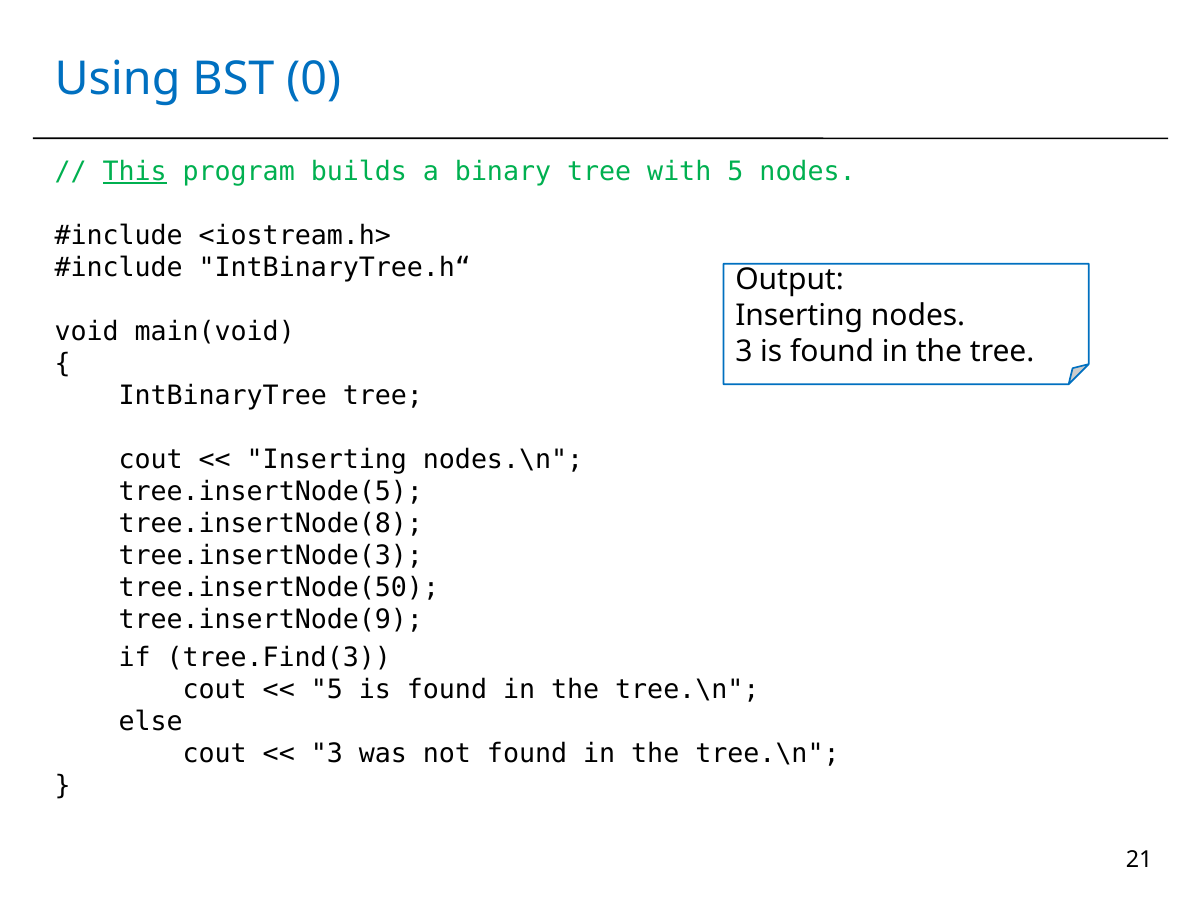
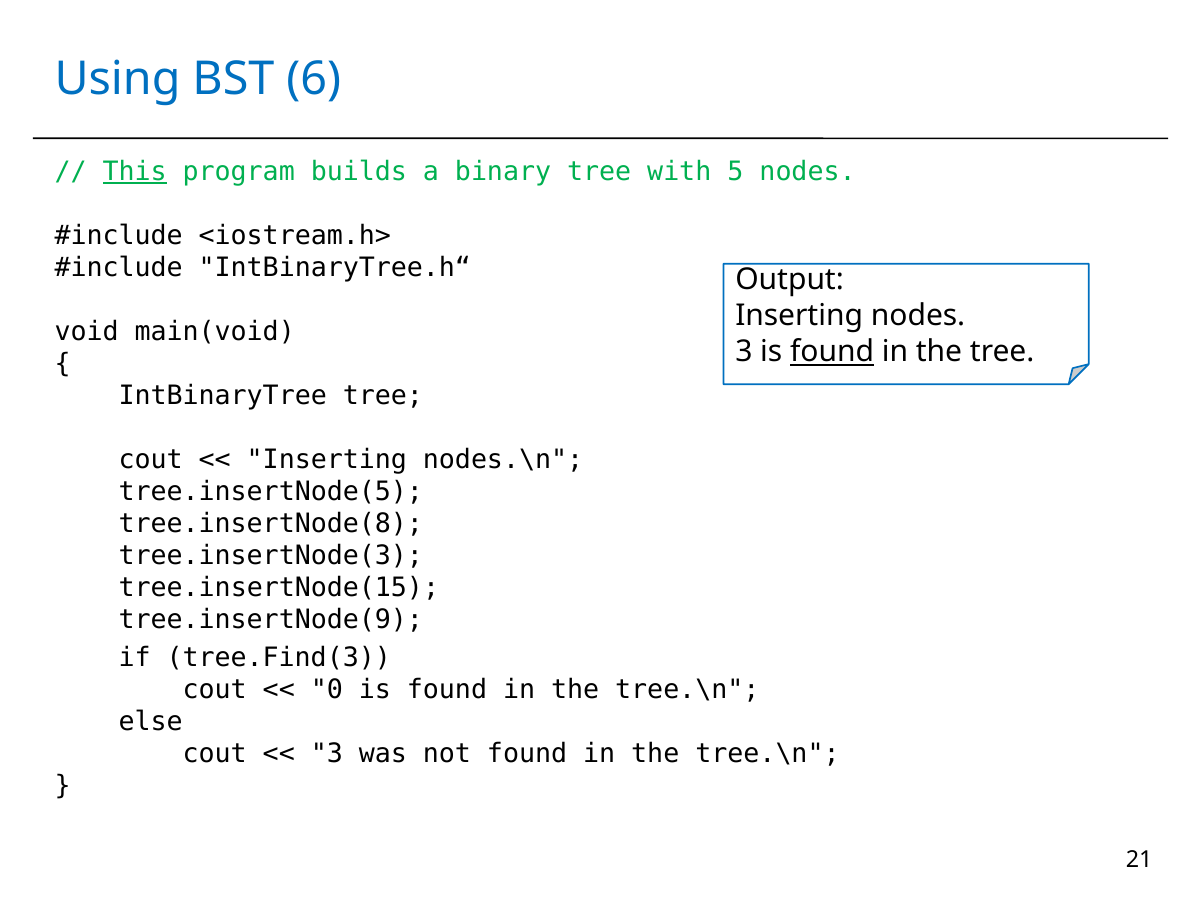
0: 0 -> 6
found at (832, 352) underline: none -> present
tree.insertNode(50: tree.insertNode(50 -> tree.insertNode(15
5 at (327, 689): 5 -> 0
